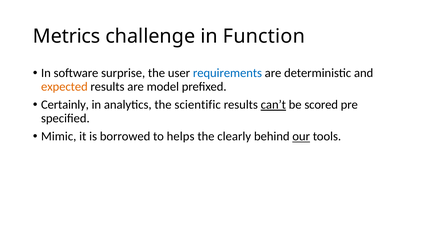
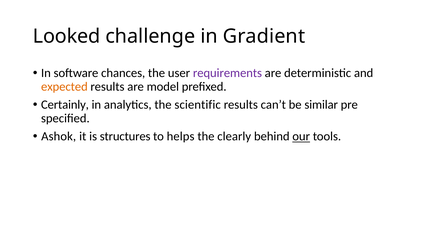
Metrics: Metrics -> Looked
Function: Function -> Gradient
surprise: surprise -> chances
requirements colour: blue -> purple
can’t underline: present -> none
scored: scored -> similar
Mimic: Mimic -> Ashok
borrowed: borrowed -> structures
